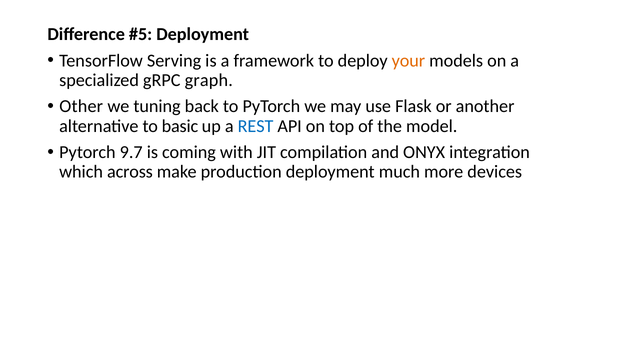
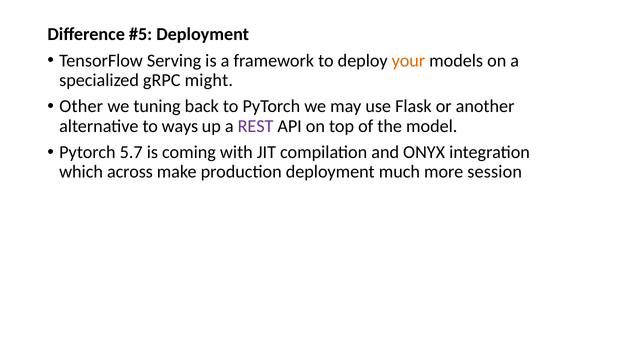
graph: graph -> might
basic: basic -> ways
REST colour: blue -> purple
9.7: 9.7 -> 5.7
devices: devices -> session
